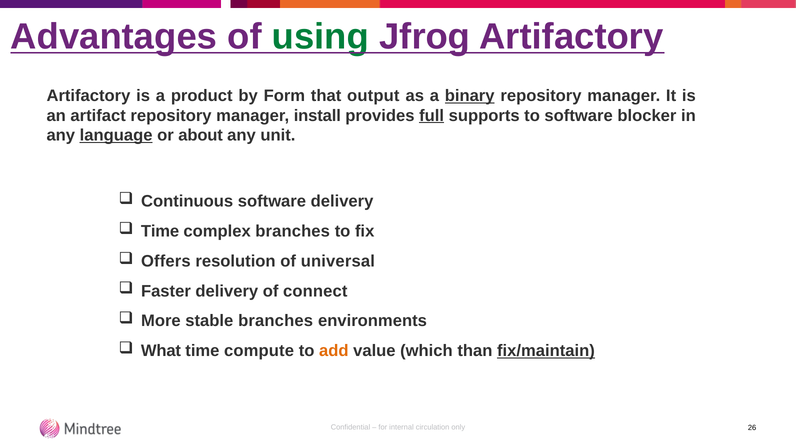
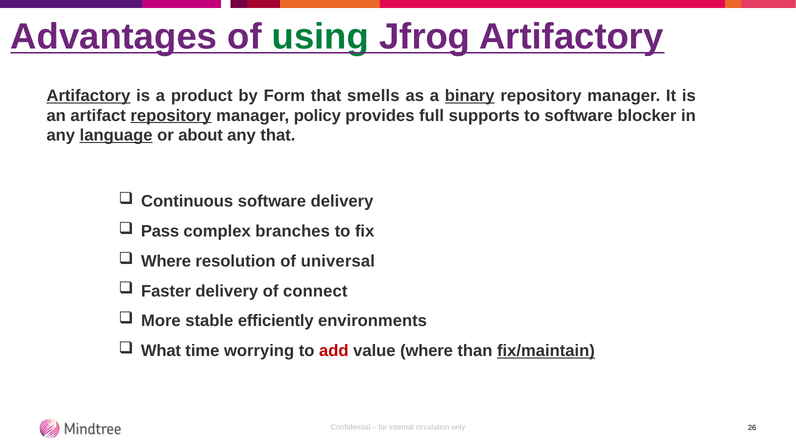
Artifactory at (88, 96) underline: none -> present
output: output -> smells
repository at (171, 115) underline: none -> present
install: install -> policy
full underline: present -> none
any unit: unit -> that
Time at (160, 231): Time -> Pass
Offers at (166, 261): Offers -> Where
stable branches: branches -> efficiently
compute: compute -> worrying
add colour: orange -> red
value which: which -> where
